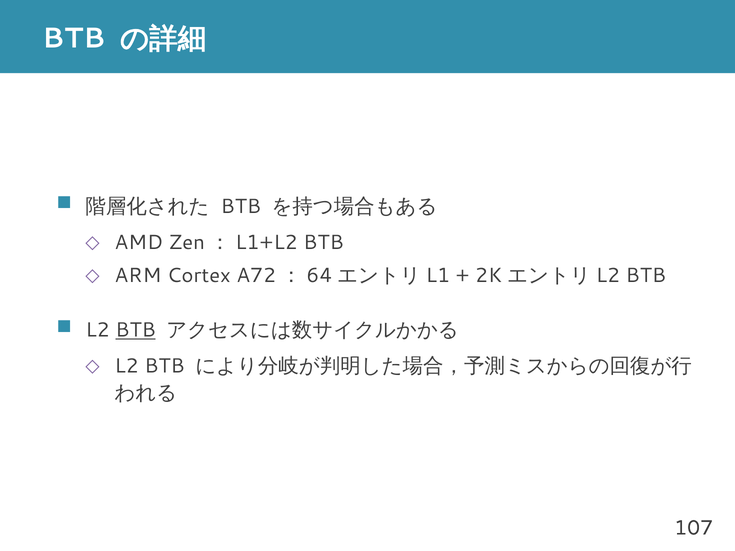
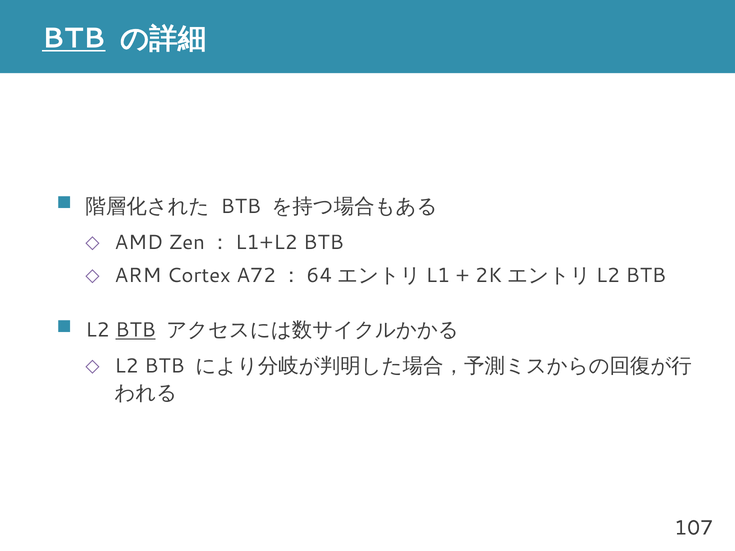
BTB at (74, 39) underline: none -> present
